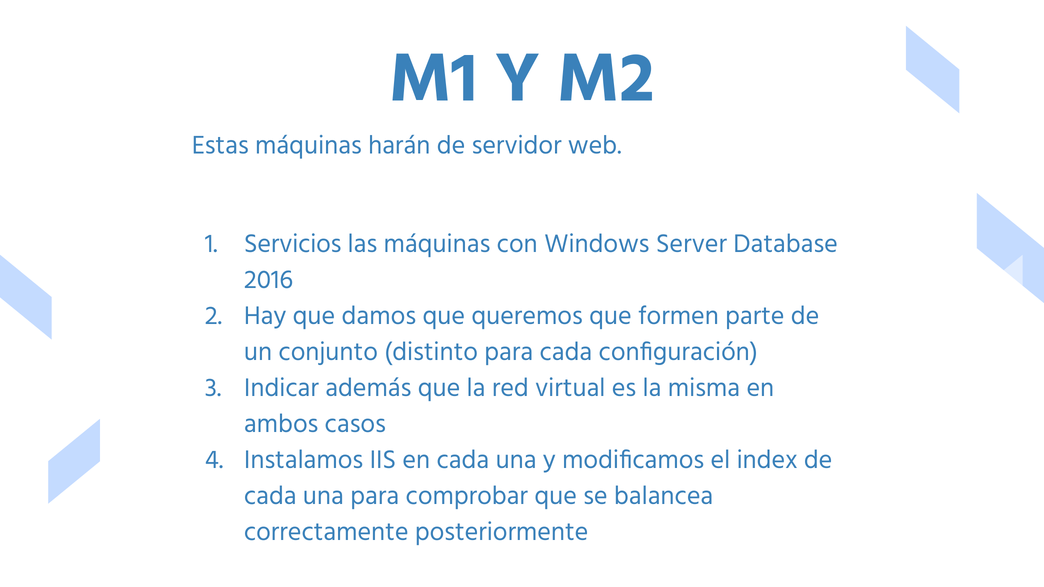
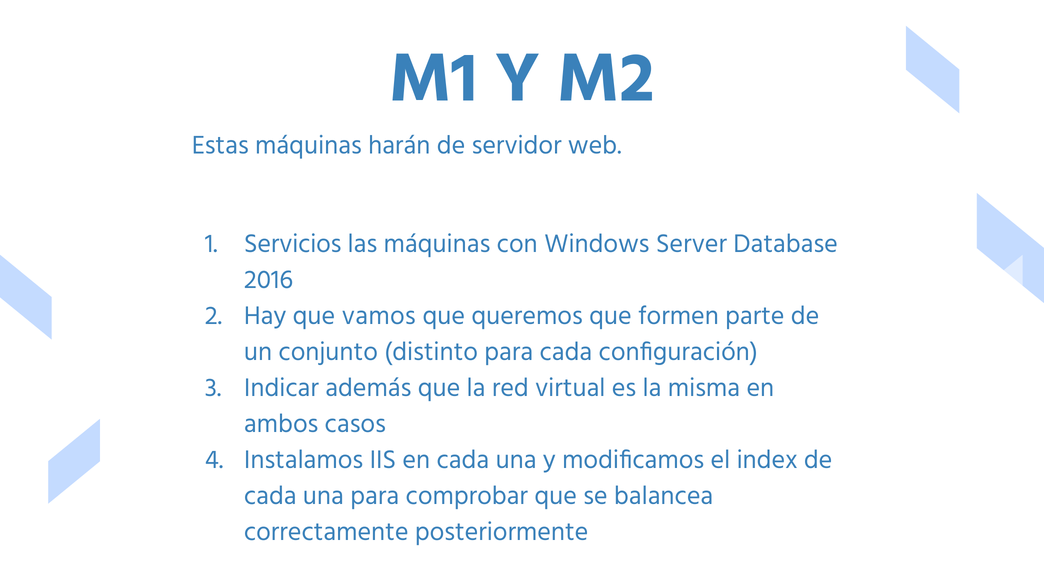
damos: damos -> vamos
